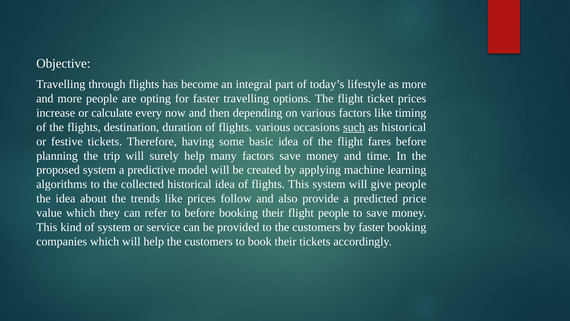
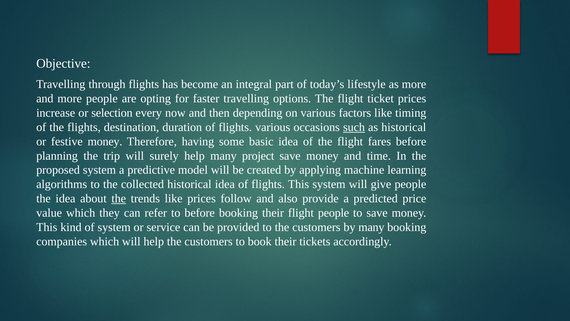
calculate: calculate -> selection
festive tickets: tickets -> money
many factors: factors -> project
the at (119, 198) underline: none -> present
by faster: faster -> many
